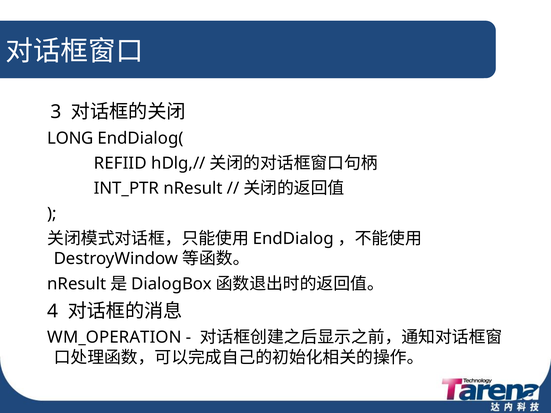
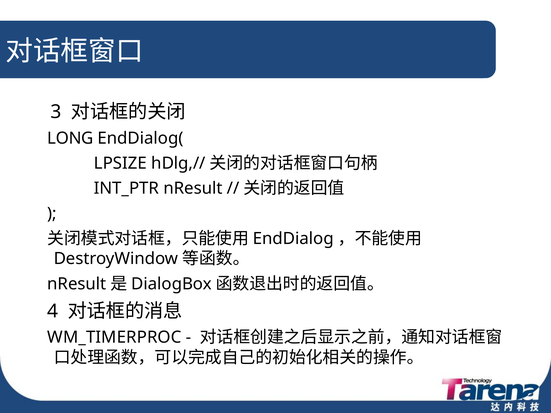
REFIID: REFIID -> LPSIZE
WM_OPERATION: WM_OPERATION -> WM_TIMERPROC
